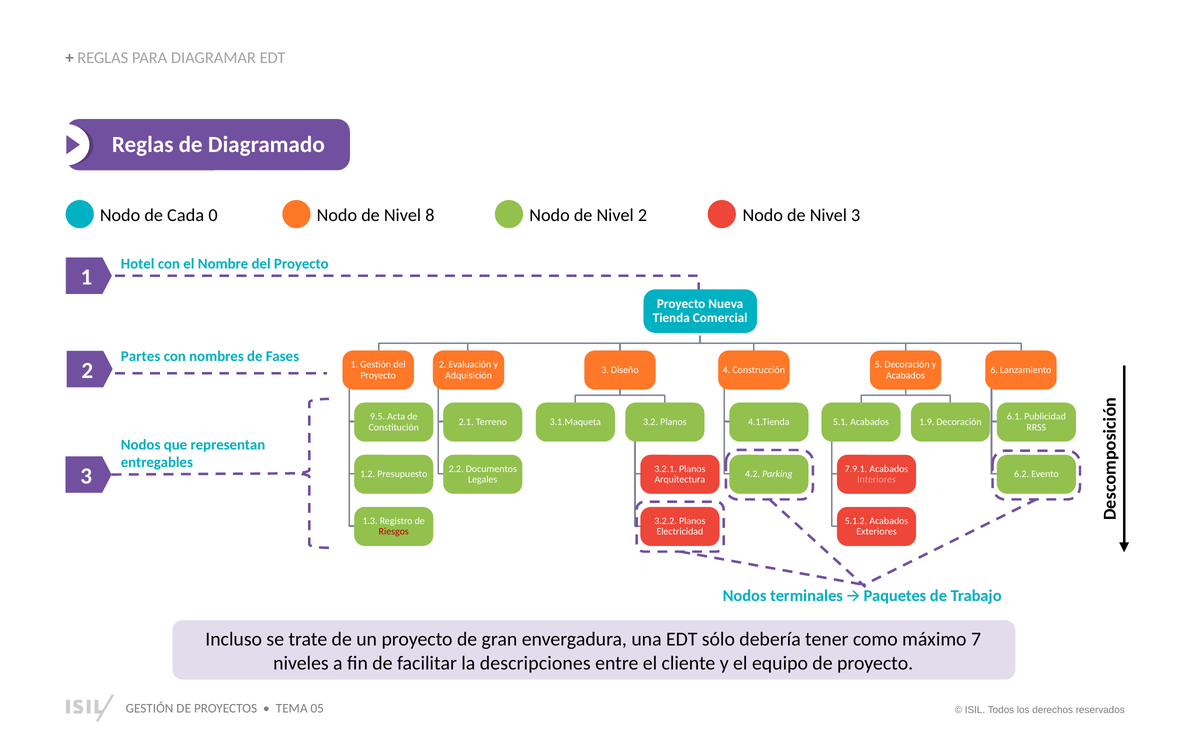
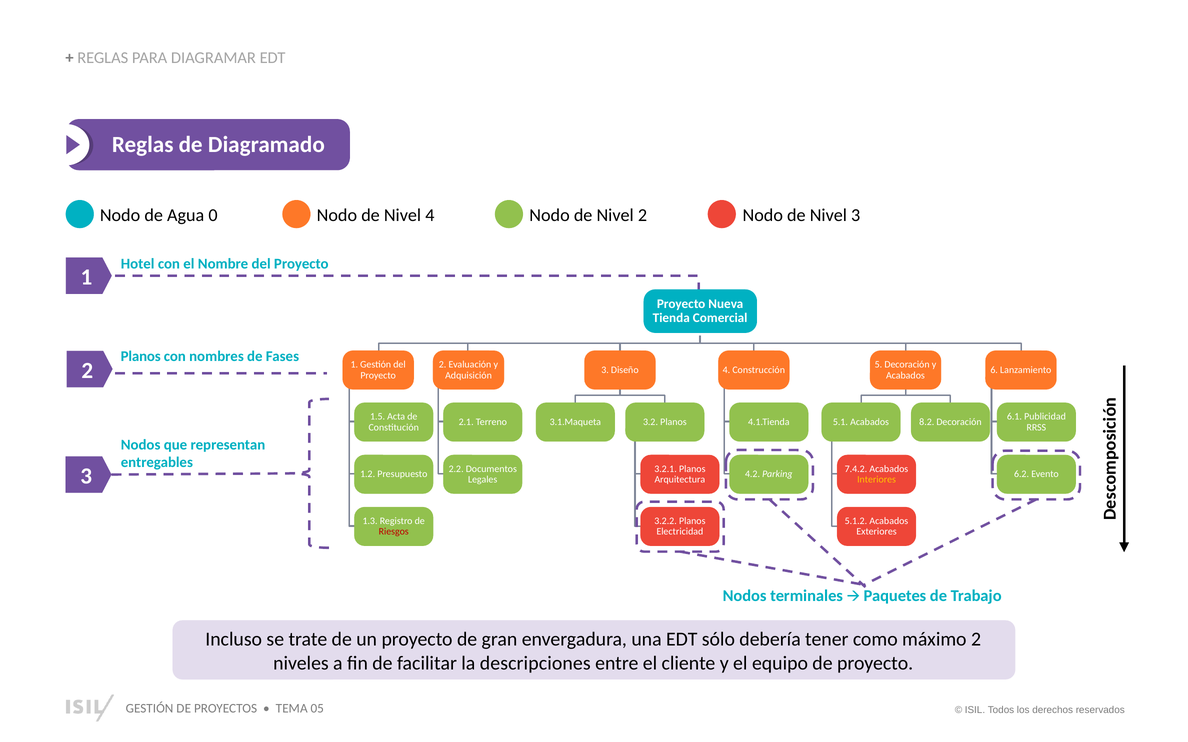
Cada: Cada -> Agua
Nivel 8: 8 -> 4
Partes at (141, 357): Partes -> Planos
9.5: 9.5 -> 1.5
1.9: 1.9 -> 8.2
7.9.1: 7.9.1 -> 7.4.2
Interiores colour: pink -> yellow
máximo 7: 7 -> 2
